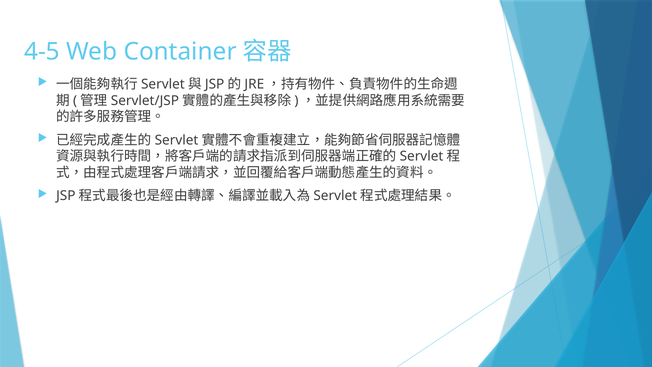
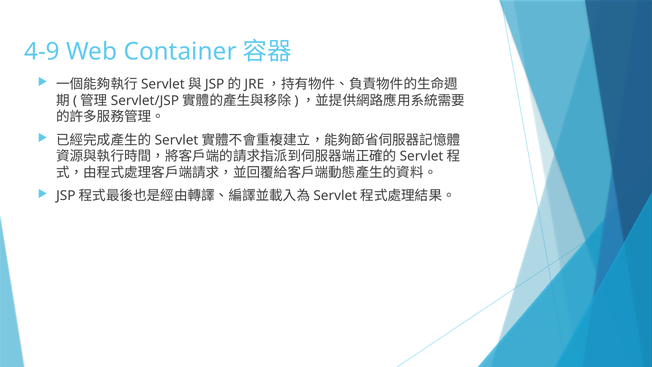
4-5: 4-5 -> 4-9
